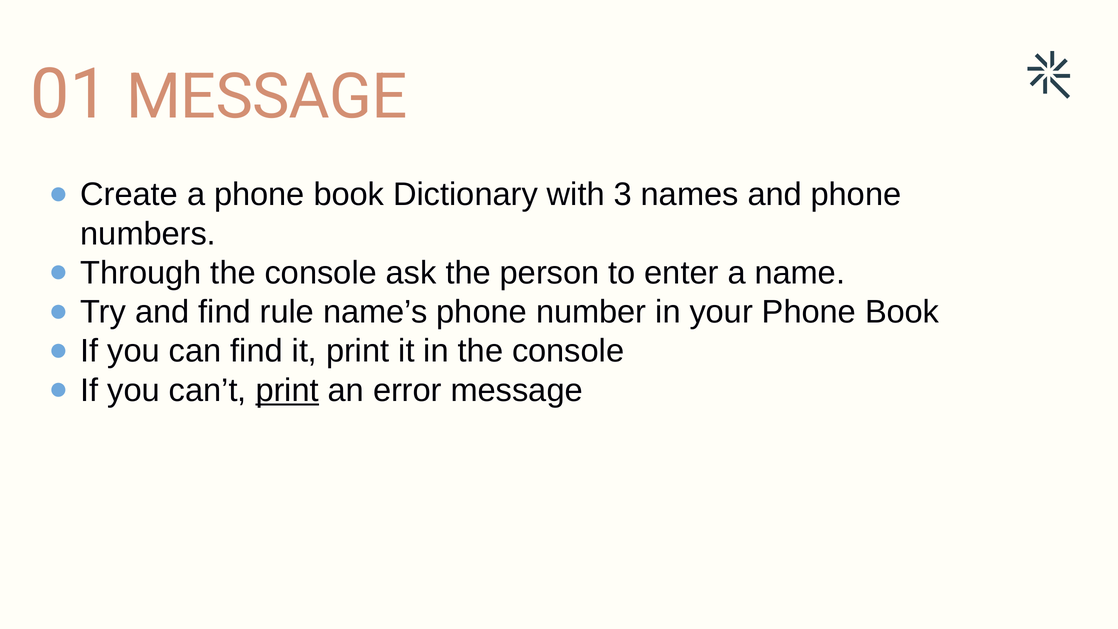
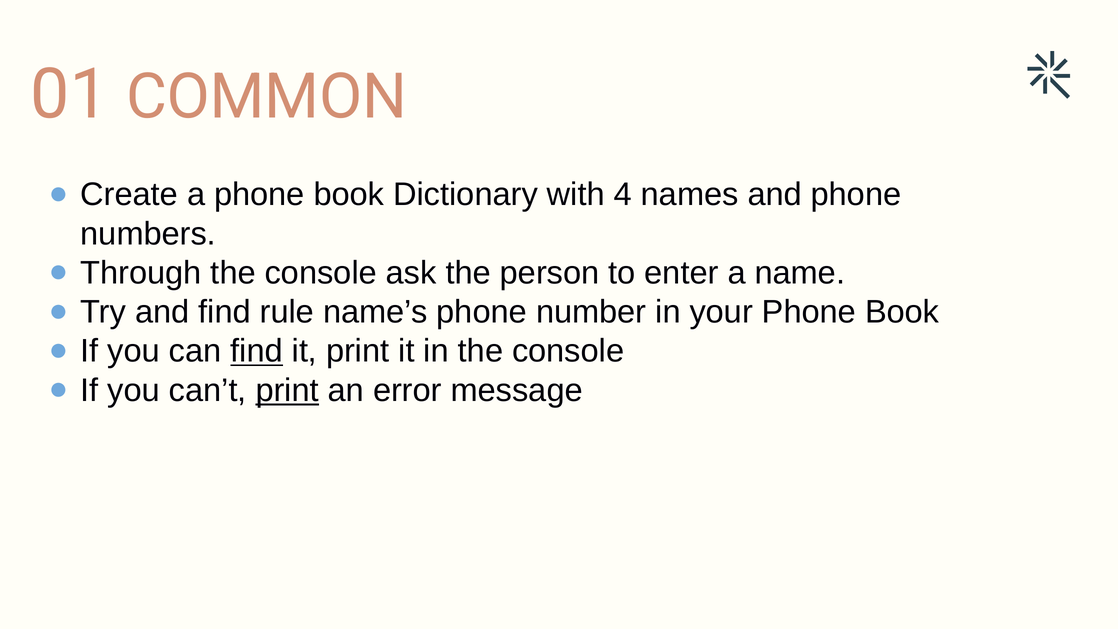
01 MESSAGE: MESSAGE -> COMMON
3: 3 -> 4
find at (257, 351) underline: none -> present
